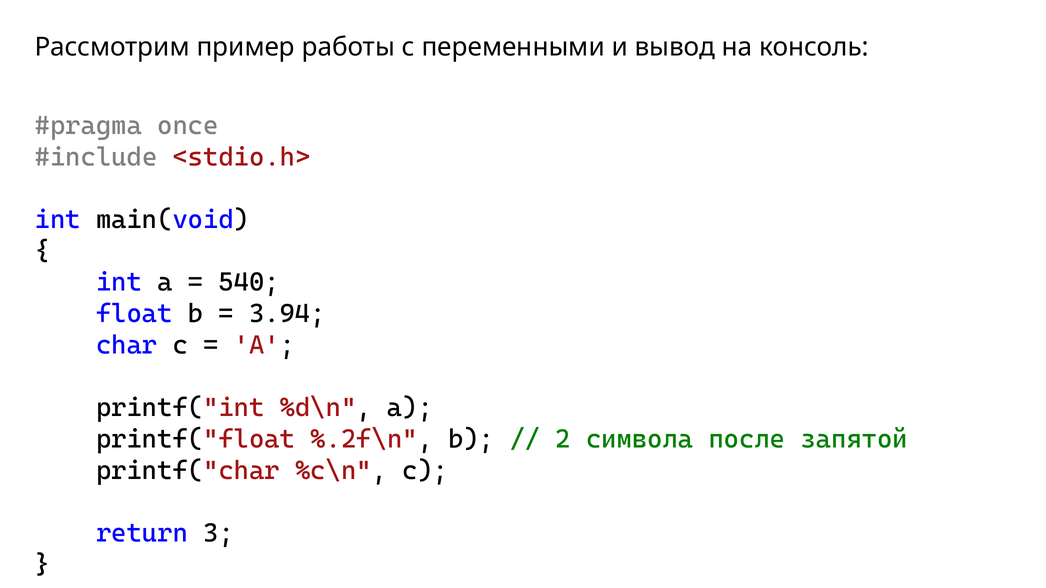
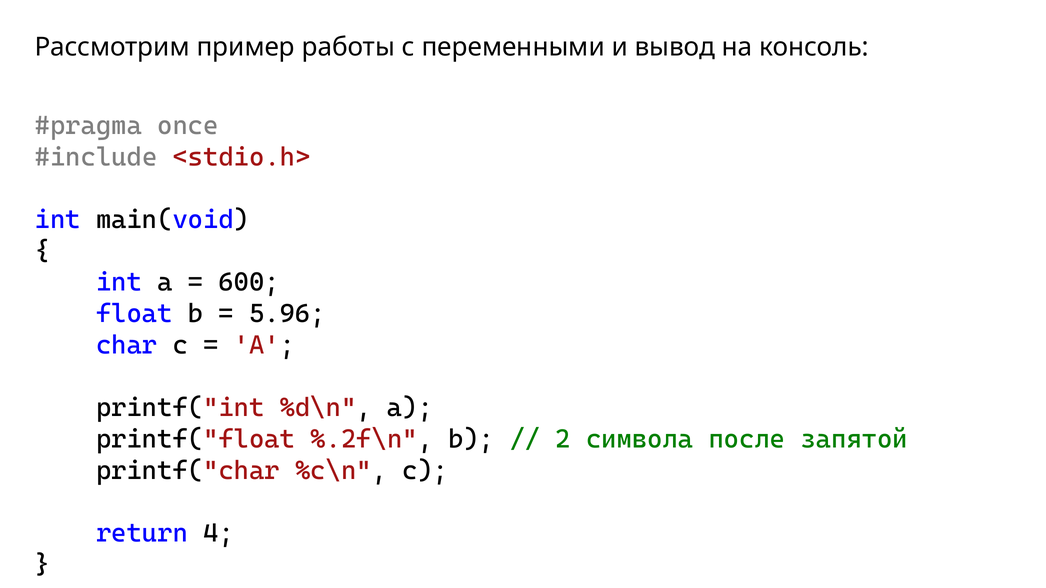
540: 540 -> 600
3.94: 3.94 -> 5.96
3: 3 -> 4
